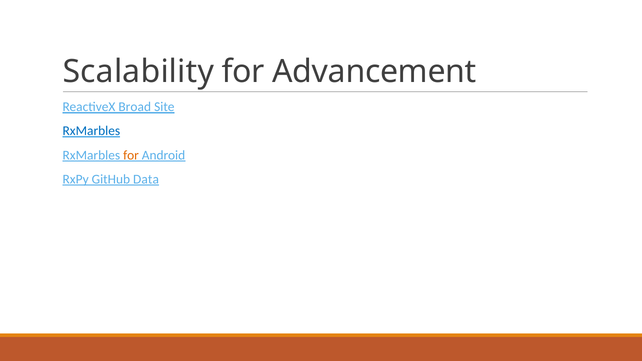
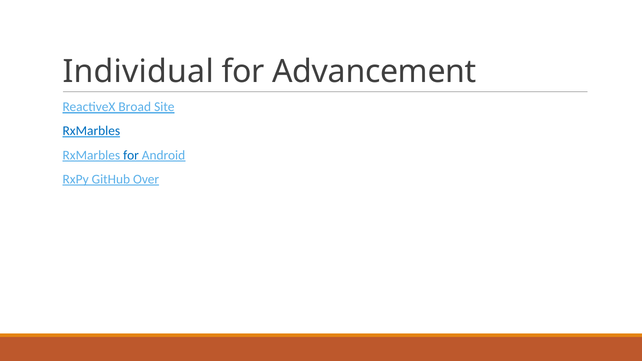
Scalability: Scalability -> Individual
for at (131, 155) colour: orange -> blue
Data: Data -> Over
